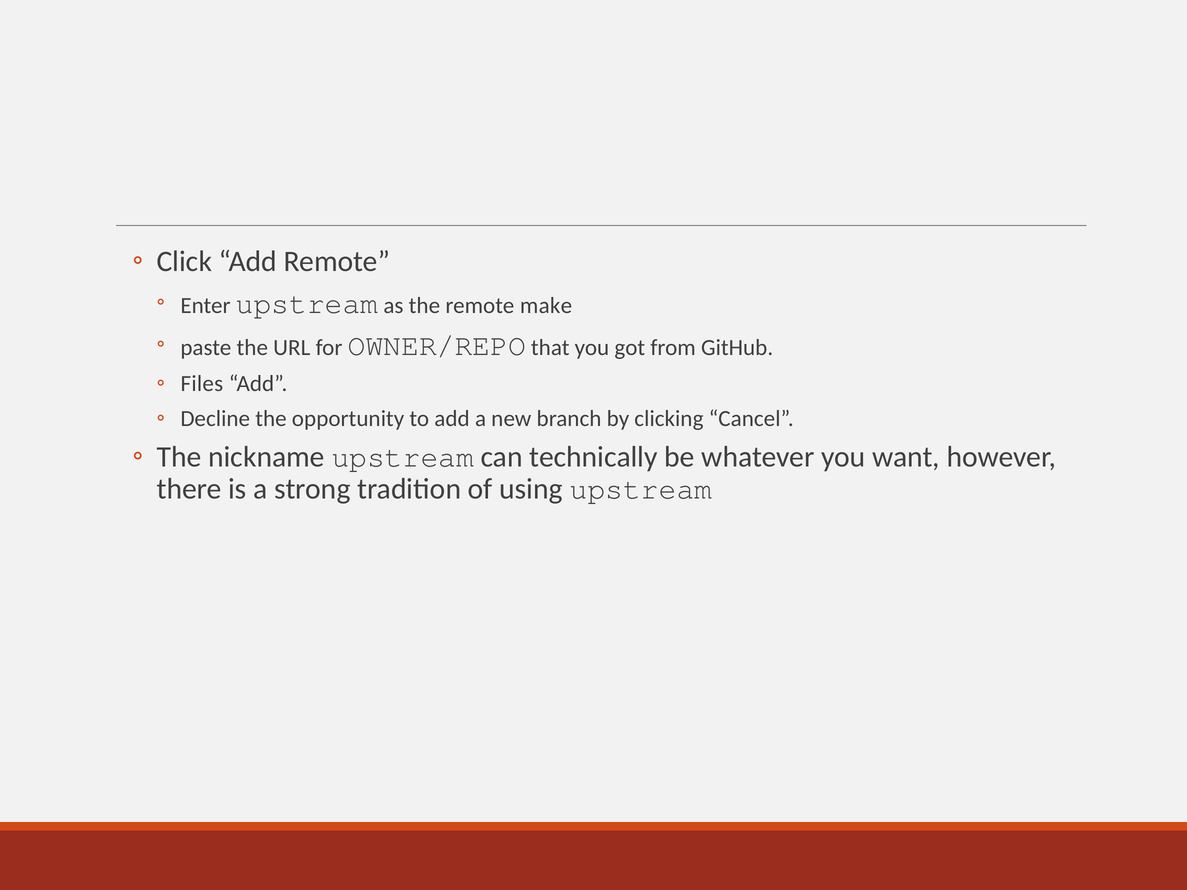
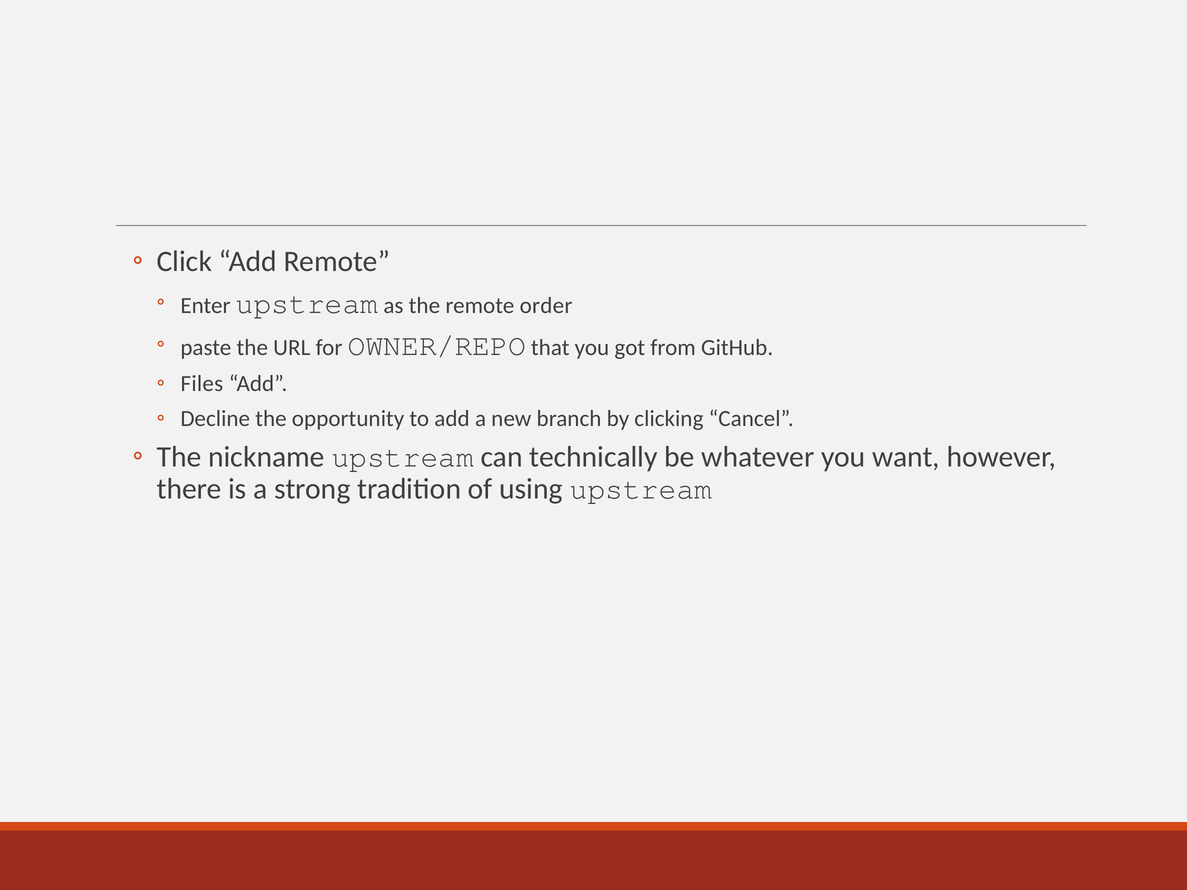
make: make -> order
